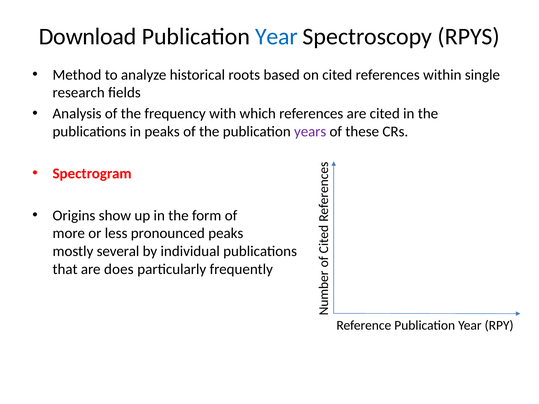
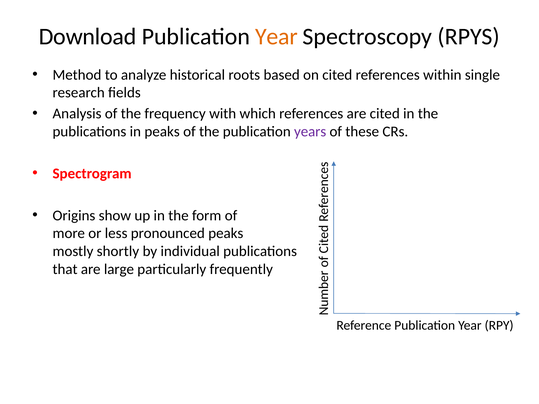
Year at (276, 37) colour: blue -> orange
several: several -> shortly
does: does -> large
